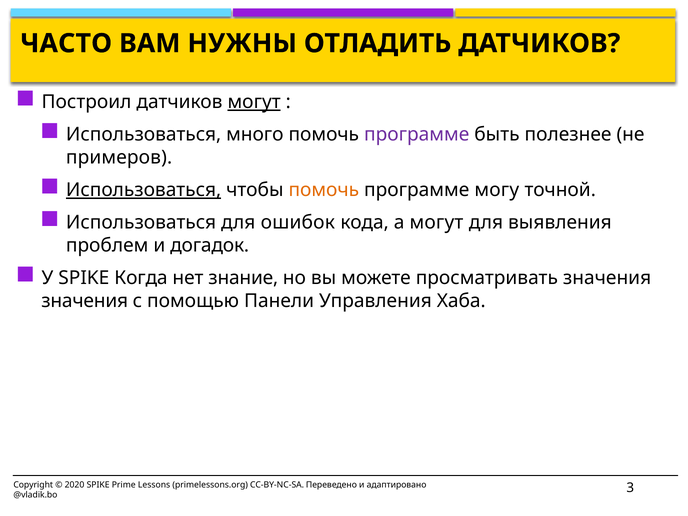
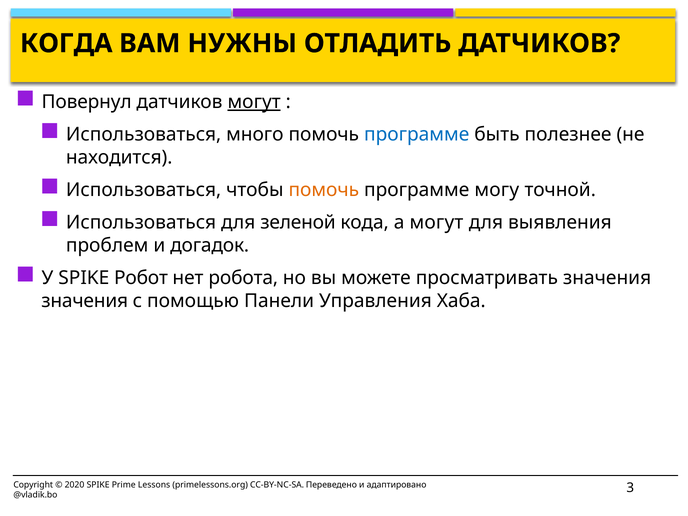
ЧАСТО: ЧАСТО -> КОГДА
Построил: Построил -> Повернул
программе at (417, 135) colour: purple -> blue
примеров: примеров -> находится
Использоваться at (144, 190) underline: present -> none
ошибок: ошибок -> зеленой
Когда: Когда -> Робот
знание: знание -> робота
